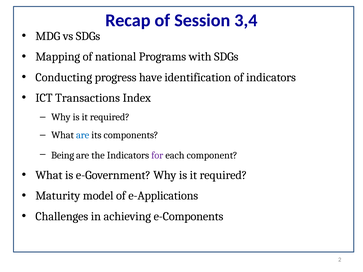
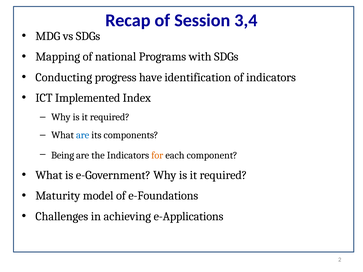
Transactions: Transactions -> Implemented
for colour: purple -> orange
e-Applications: e-Applications -> e-Foundations
e-Components: e-Components -> e-Applications
